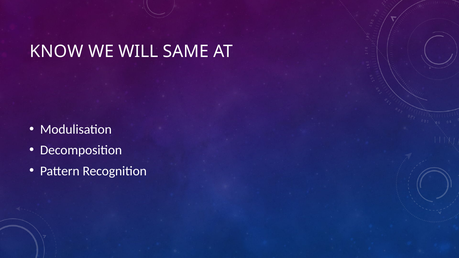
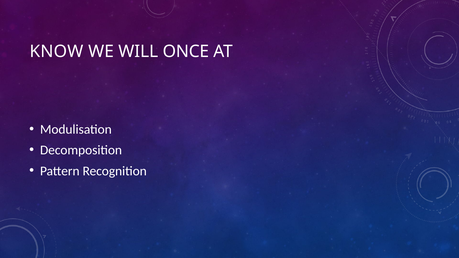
SAME: SAME -> ONCE
